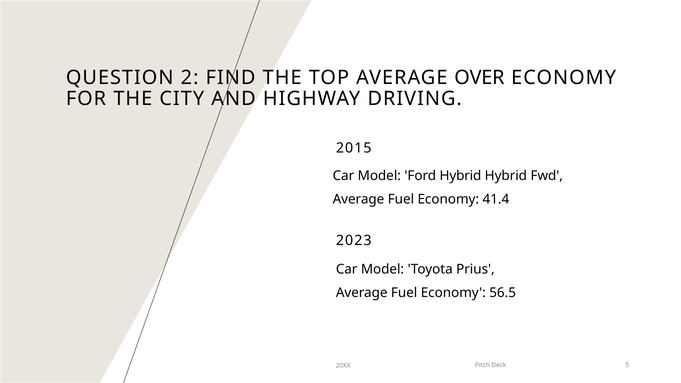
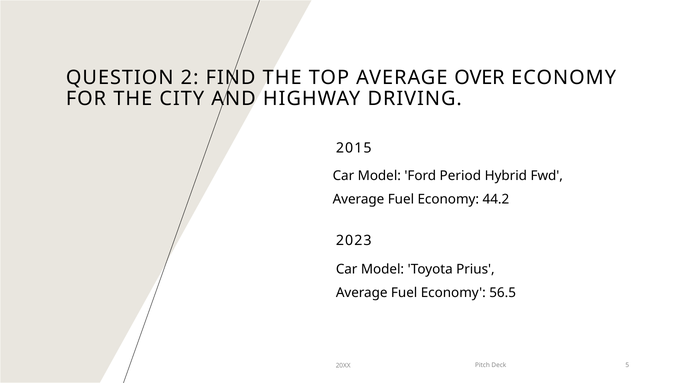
Ford Hybrid: Hybrid -> Period
41.4: 41.4 -> 44.2
